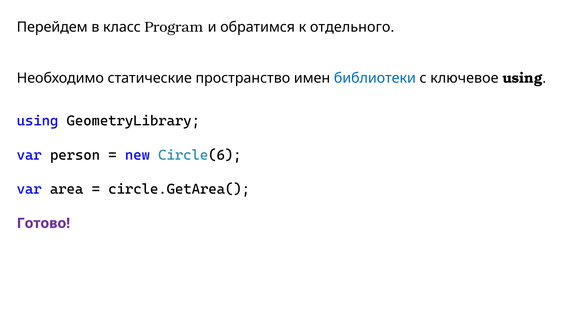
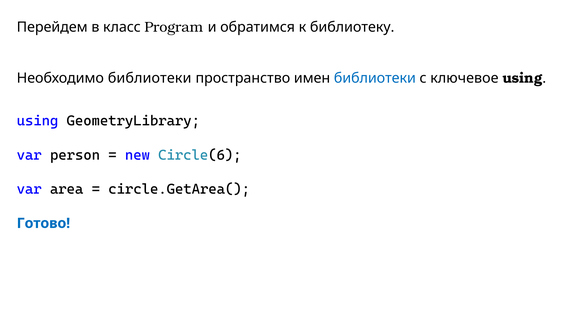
отдельного: отдельного -> библиотеку
Необходимо статические: статические -> библиотеки
Готово colour: purple -> blue
